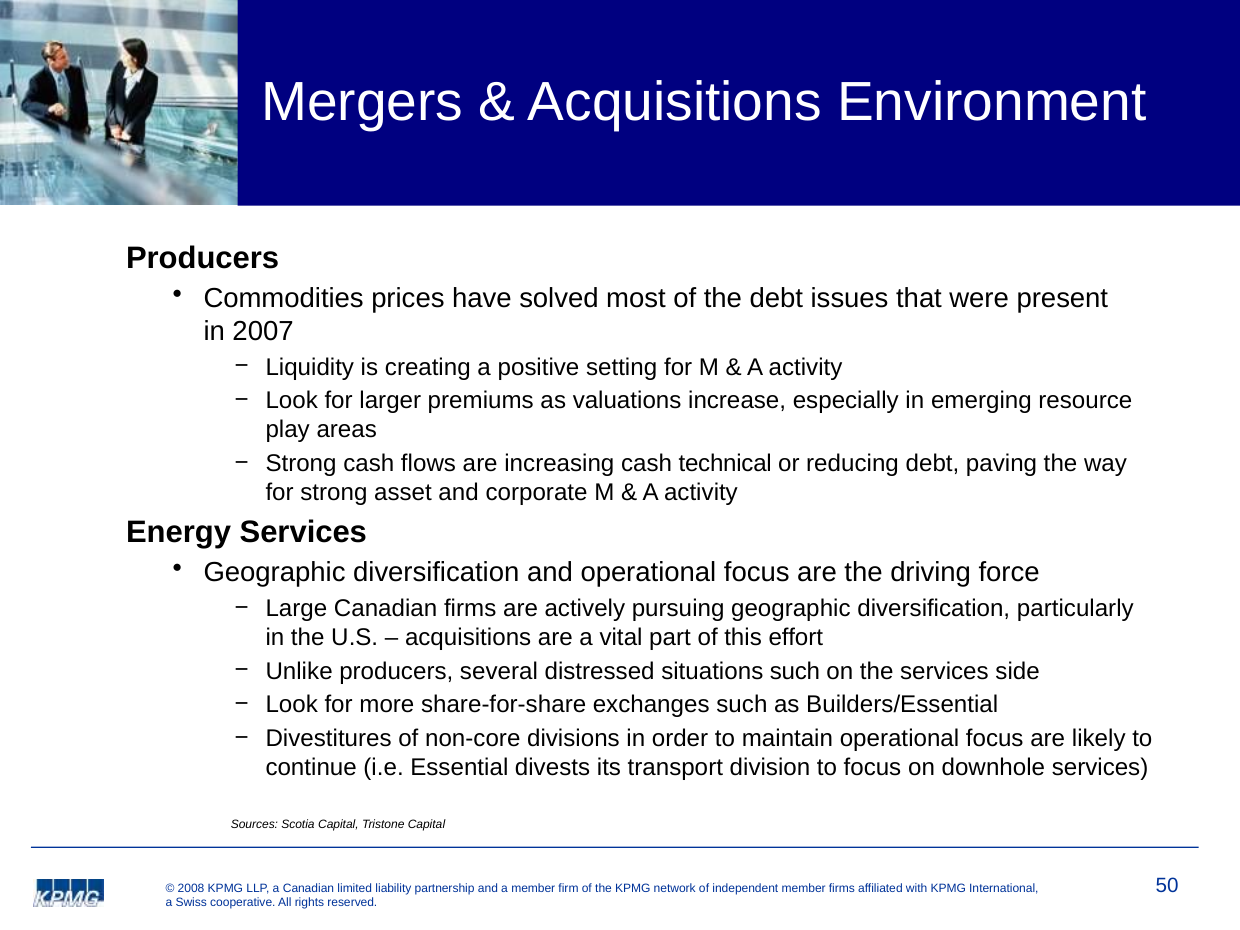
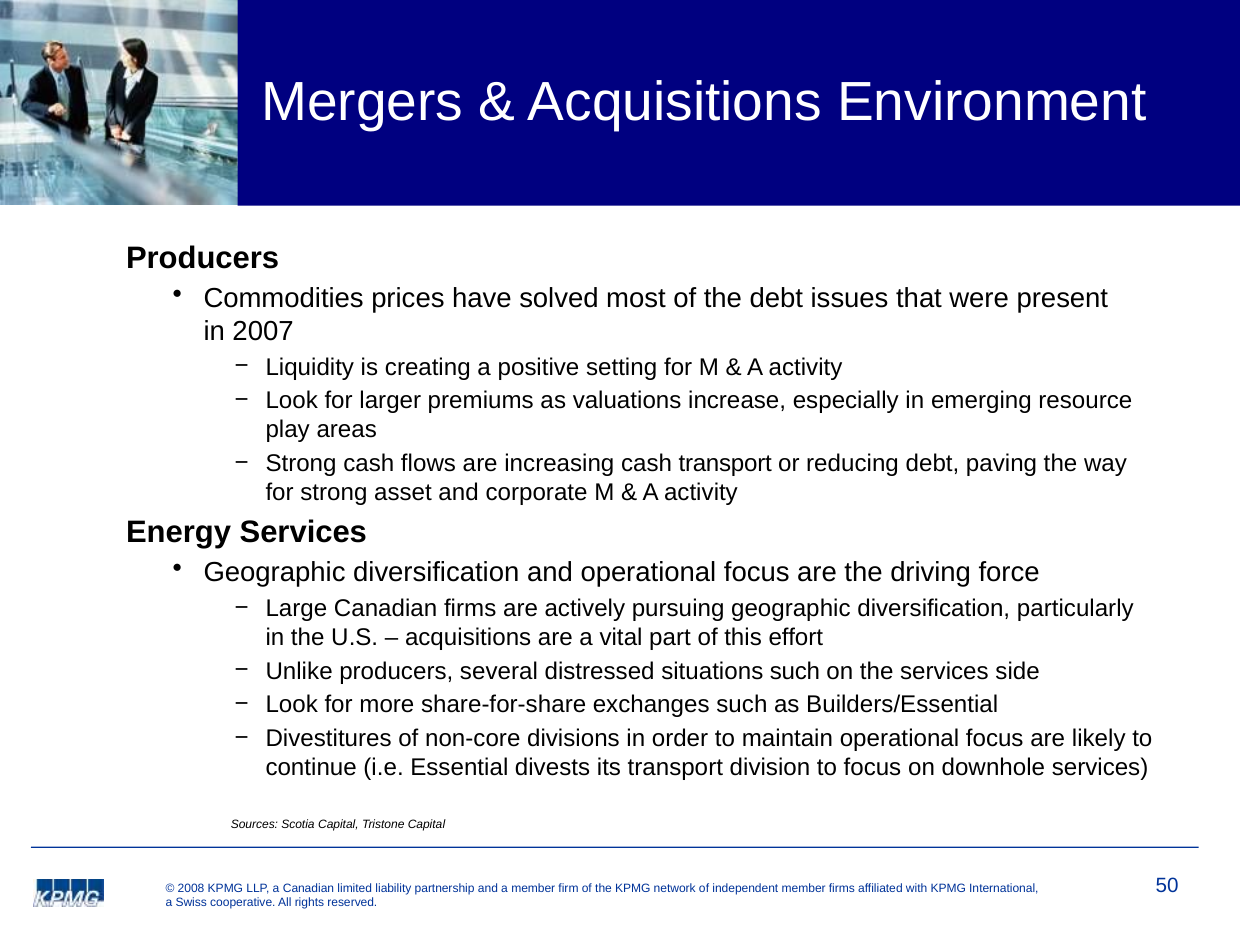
cash technical: technical -> transport
